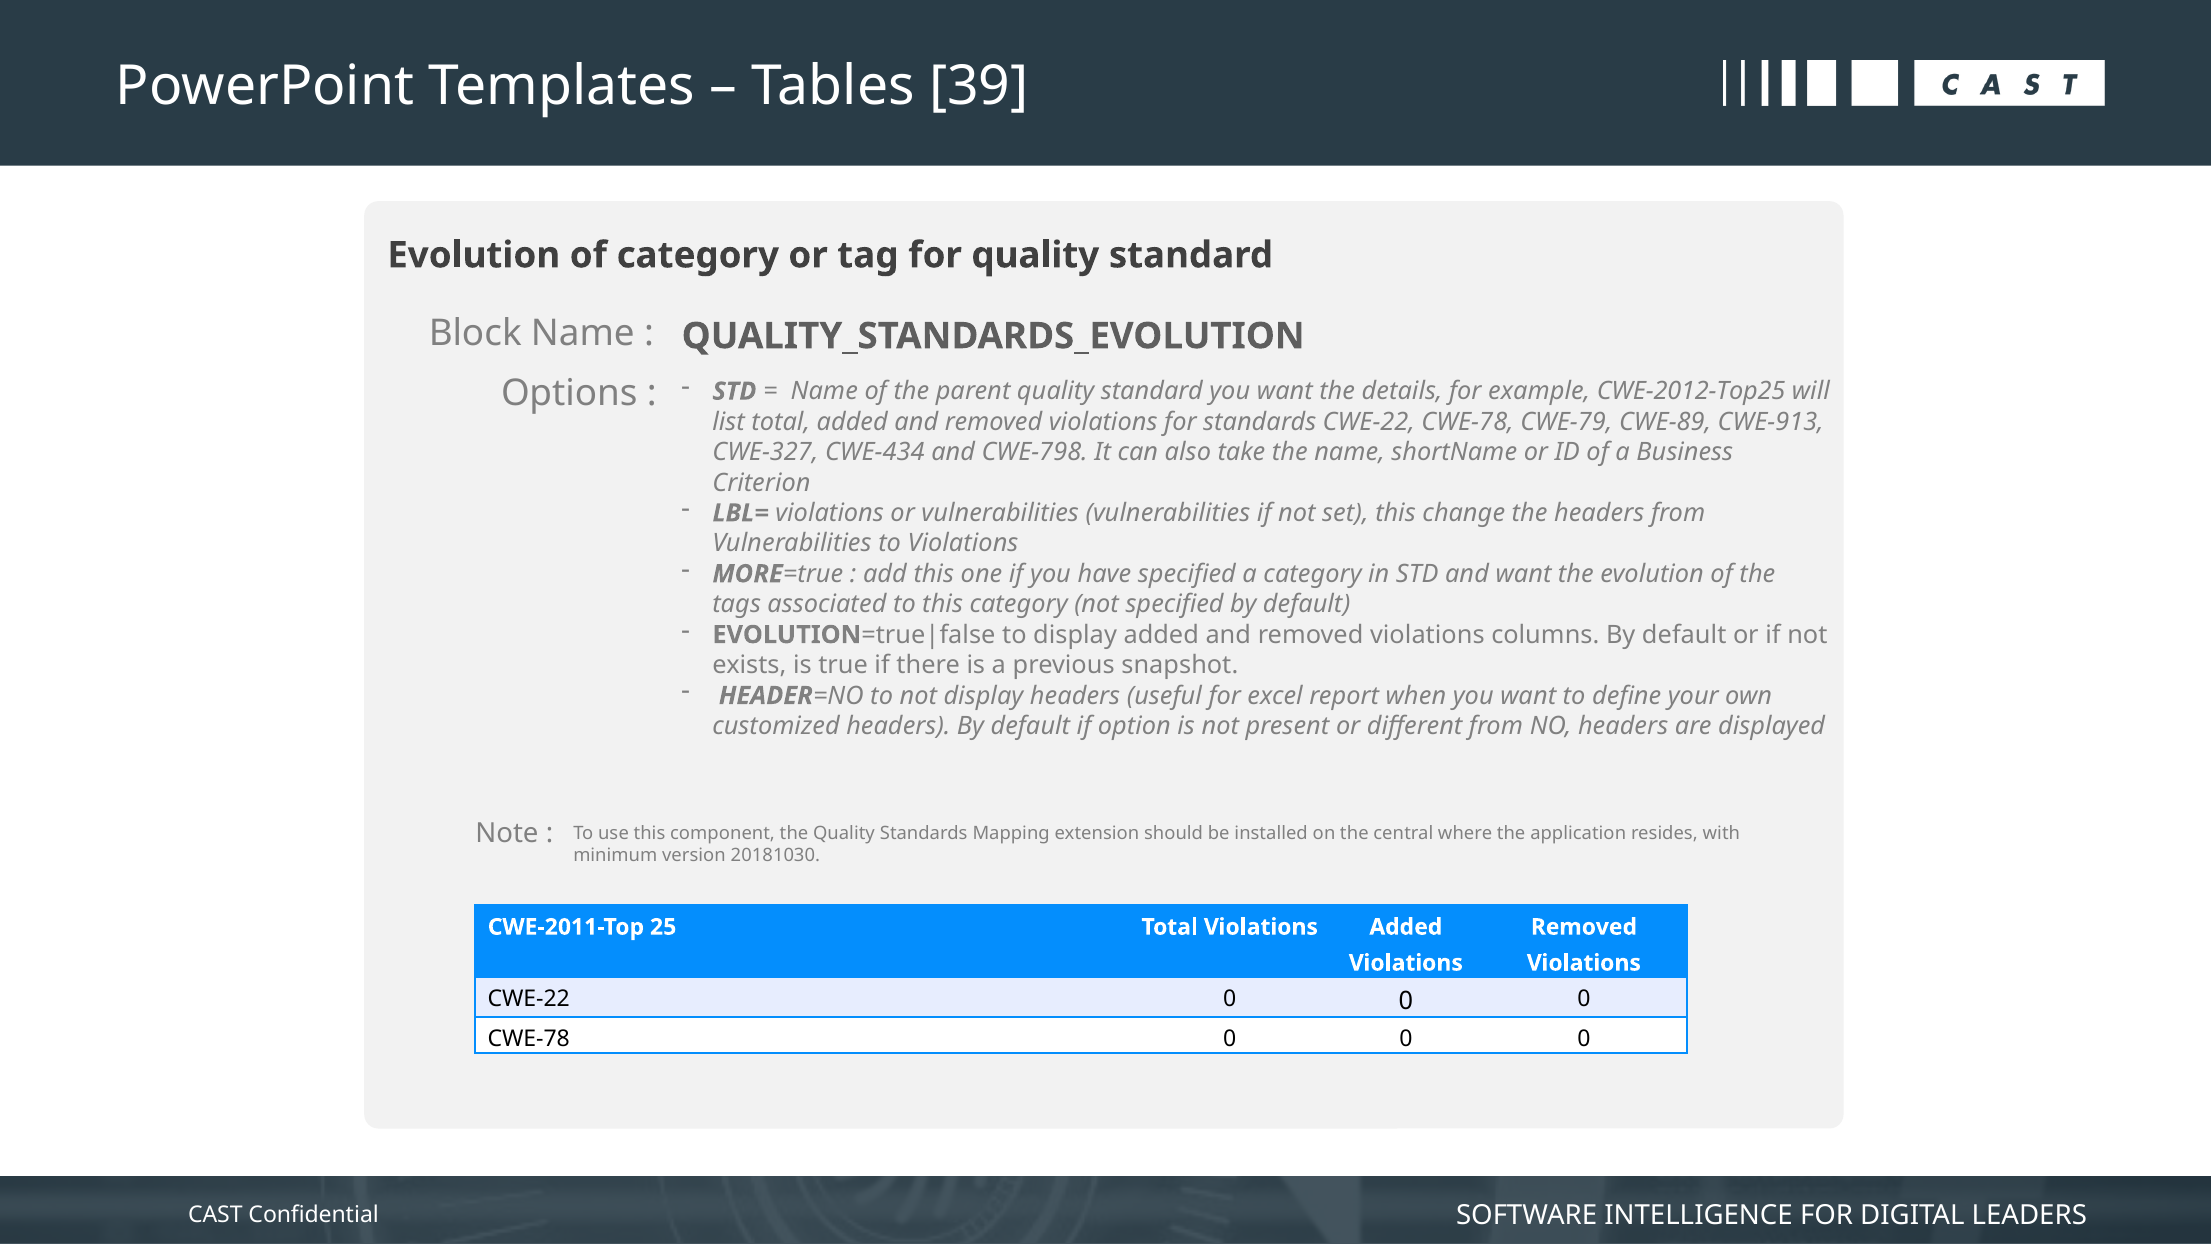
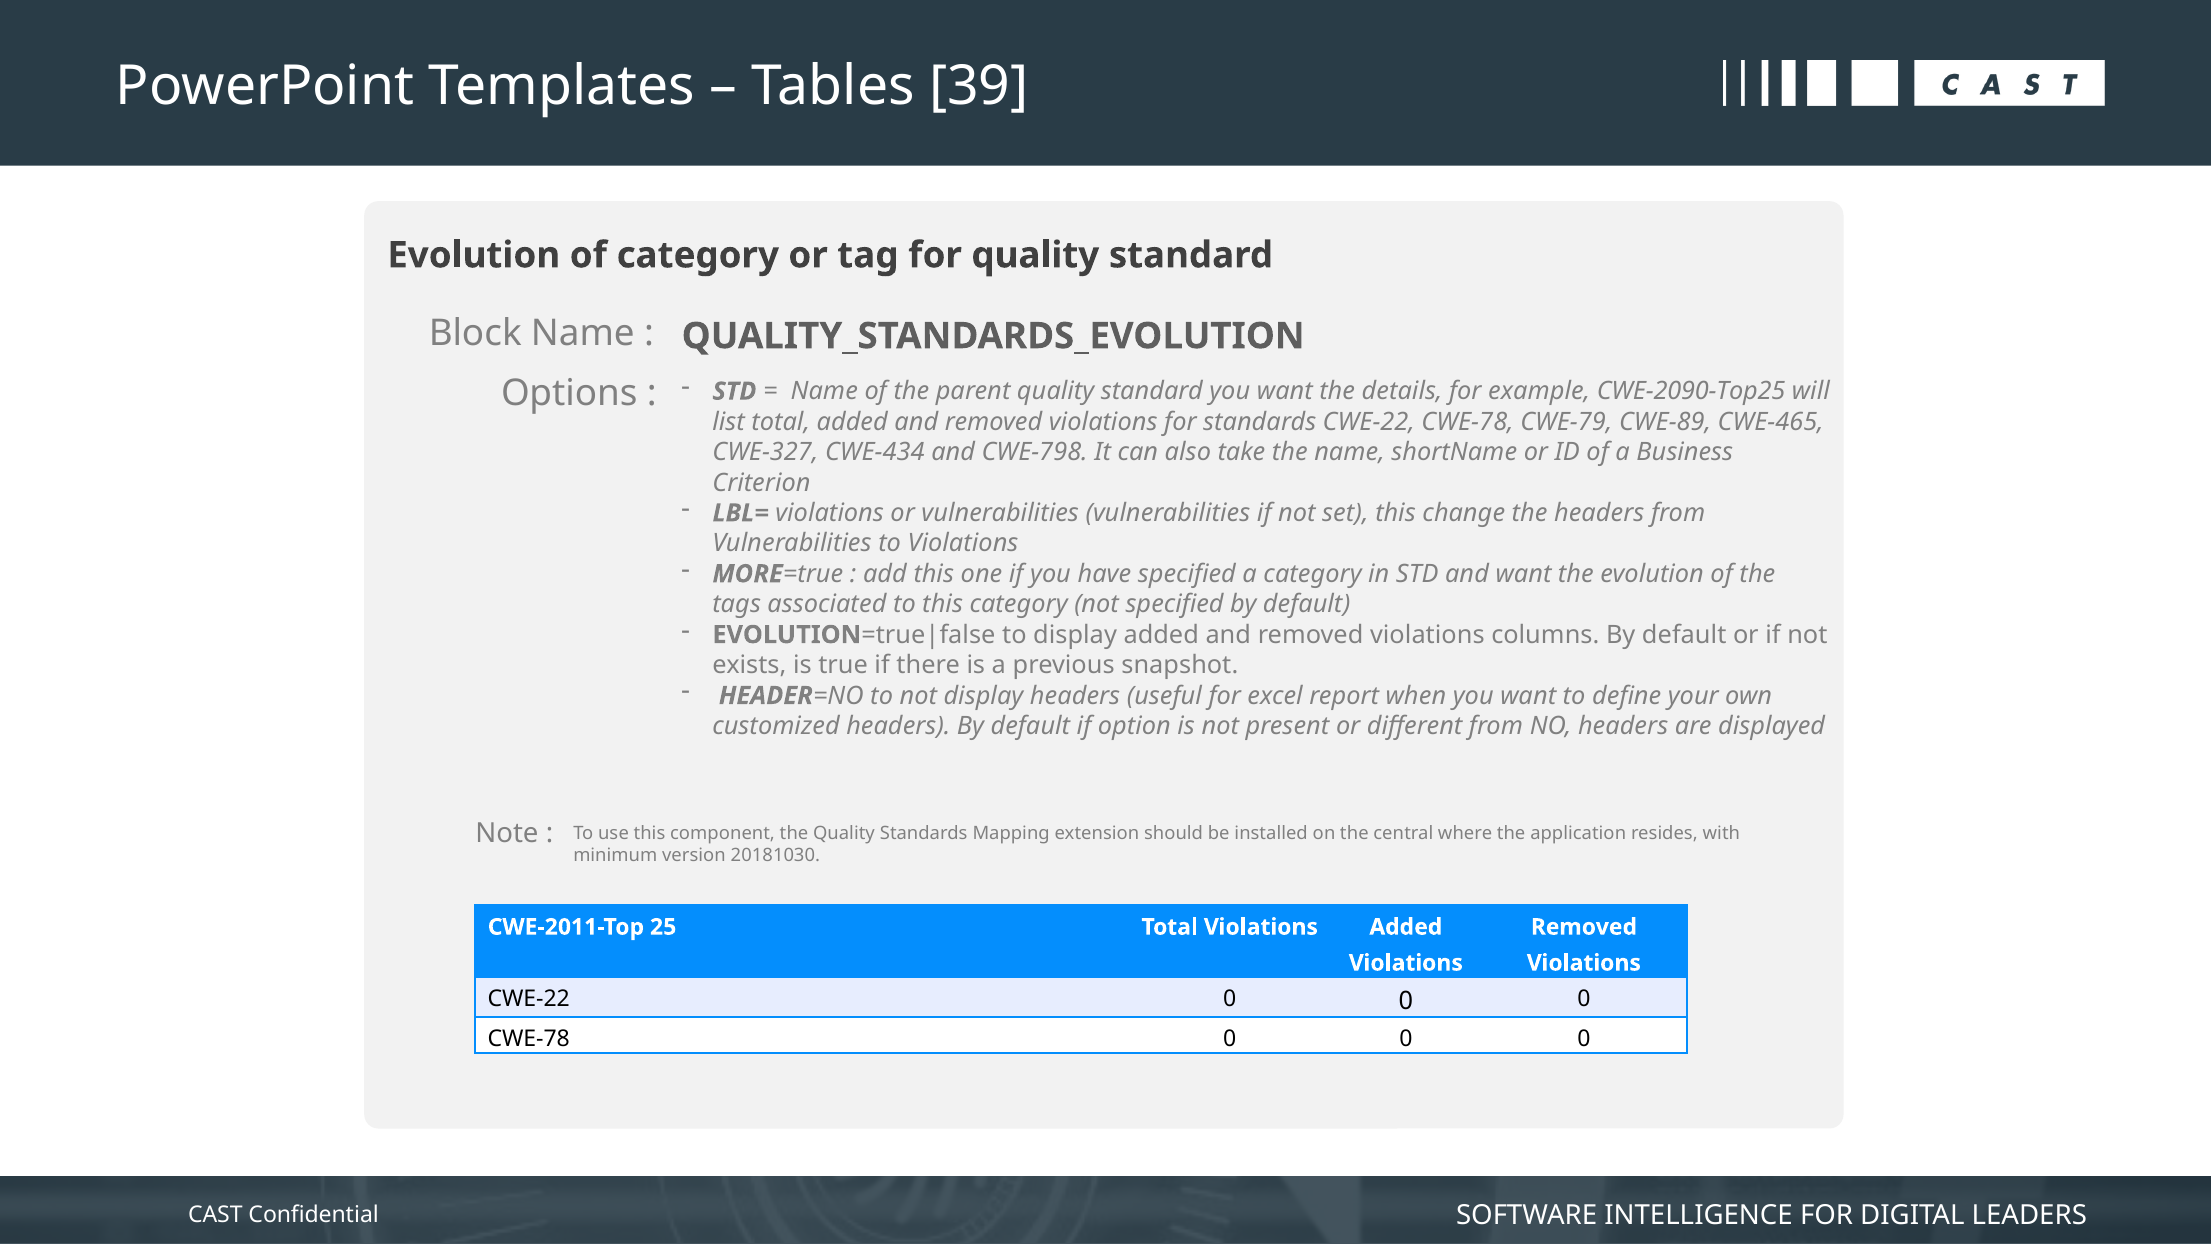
CWE-2012-Top25: CWE-2012-Top25 -> CWE-2090-Top25
CWE-913: CWE-913 -> CWE-465
